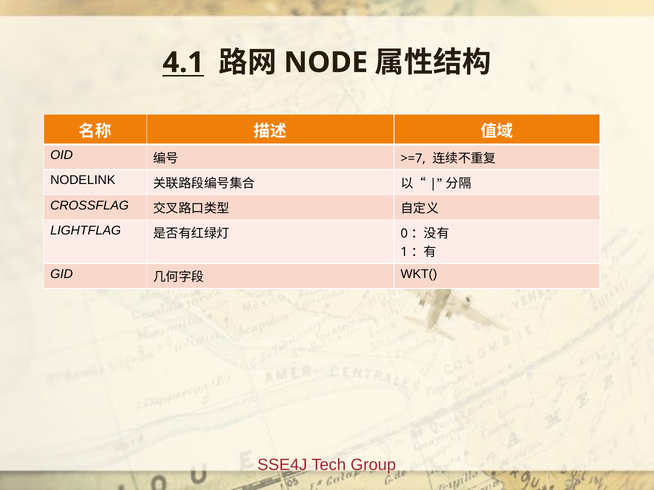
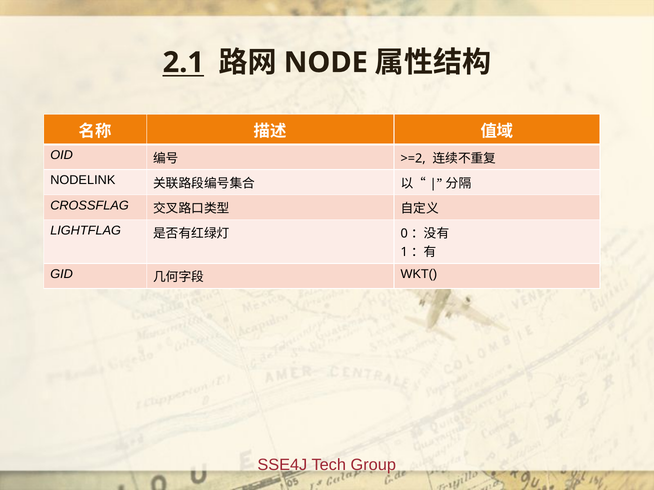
4.1: 4.1 -> 2.1
>=7: >=7 -> >=2
